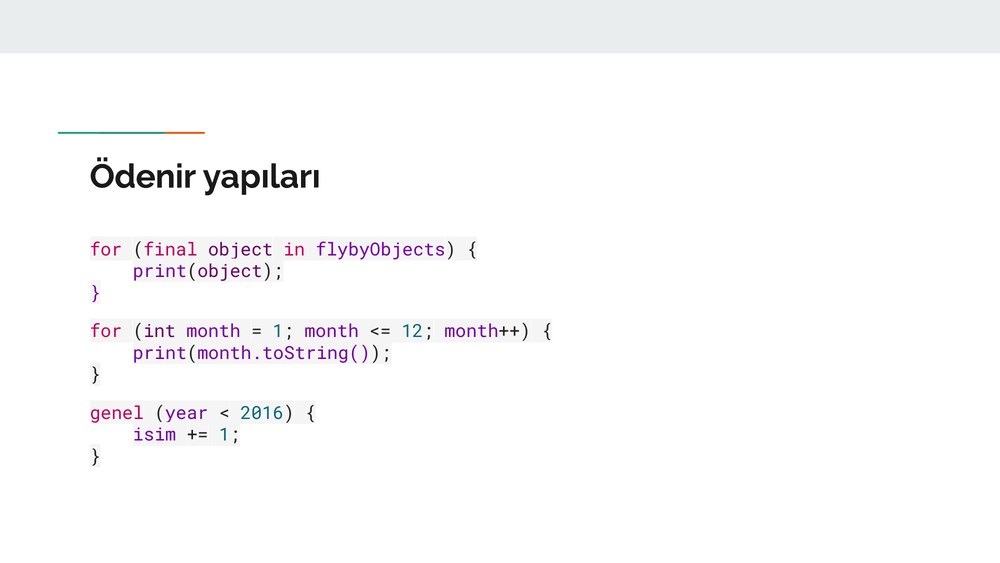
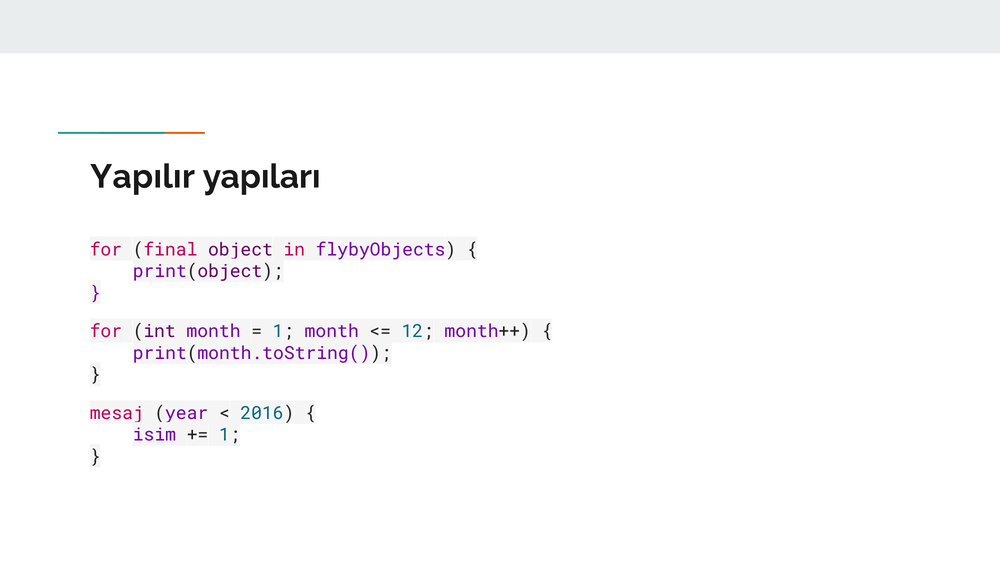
Ödenir: Ödenir -> Yapılır
genel: genel -> mesaj
